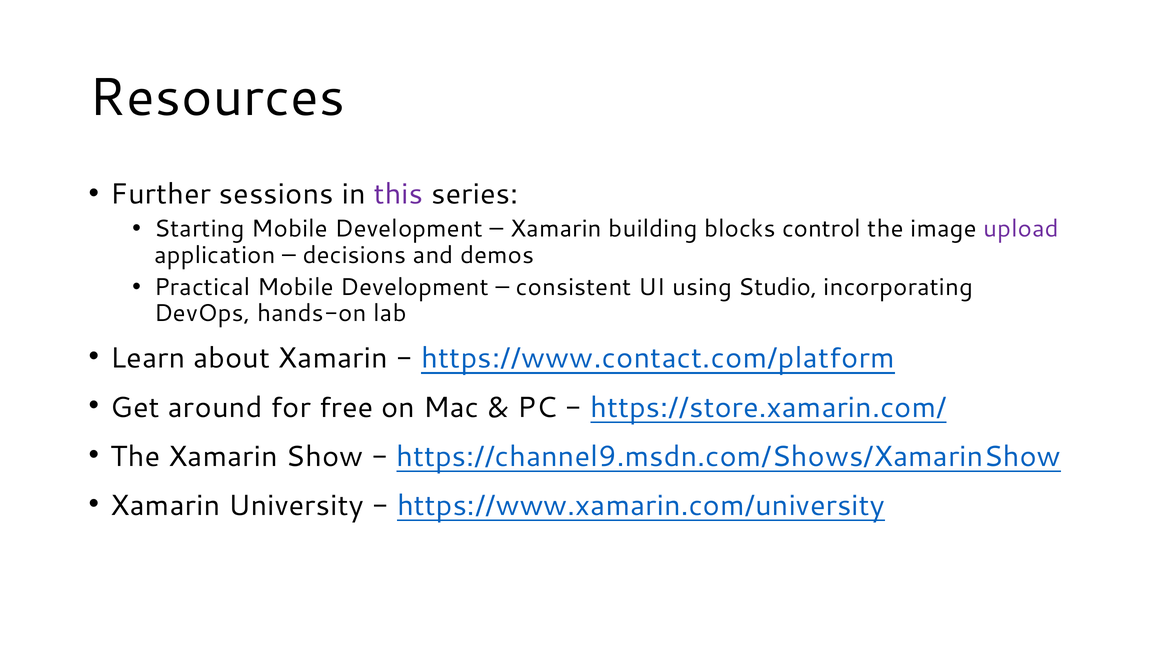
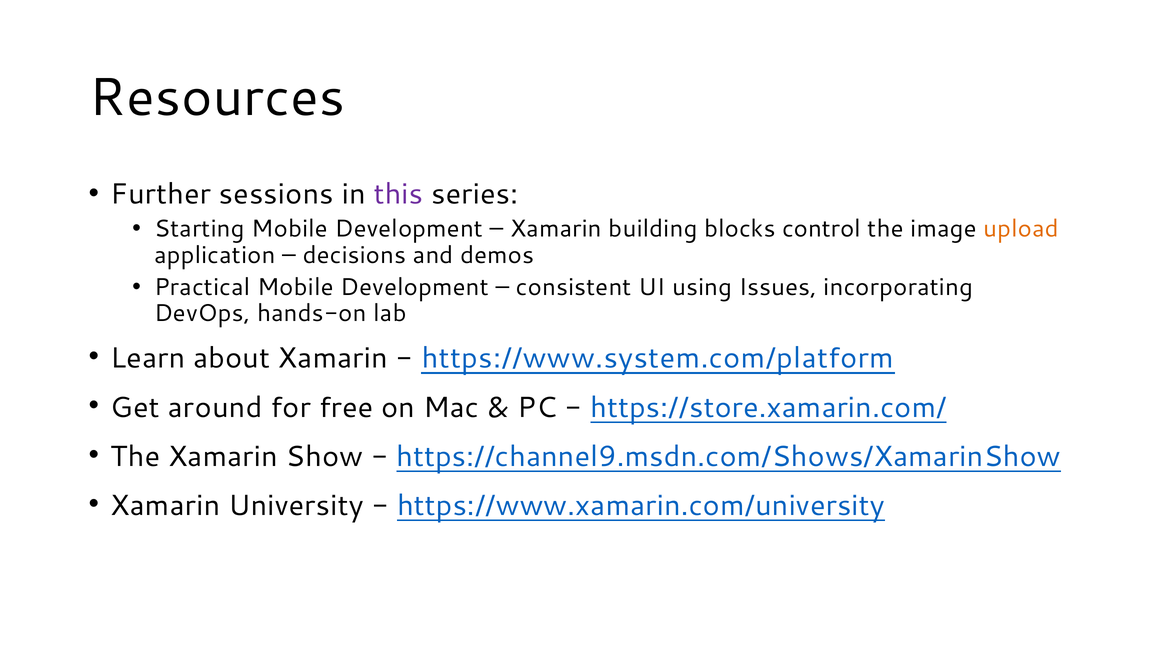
upload colour: purple -> orange
Studio: Studio -> Issues
https://www.contact.com/platform: https://www.contact.com/platform -> https://www.system.com/platform
